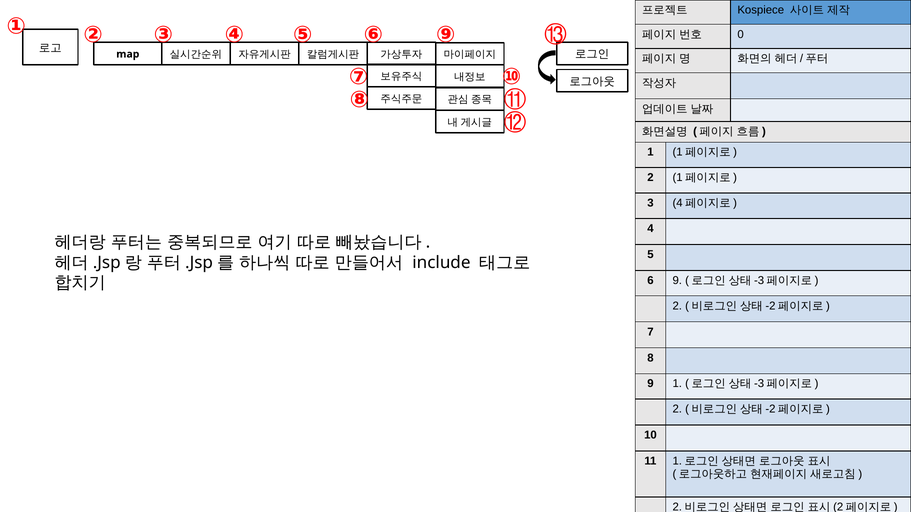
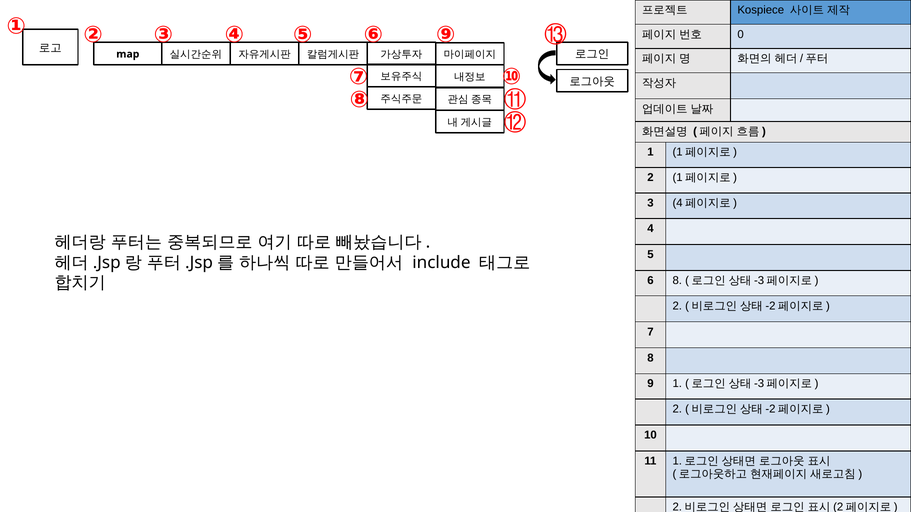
6 9: 9 -> 8
